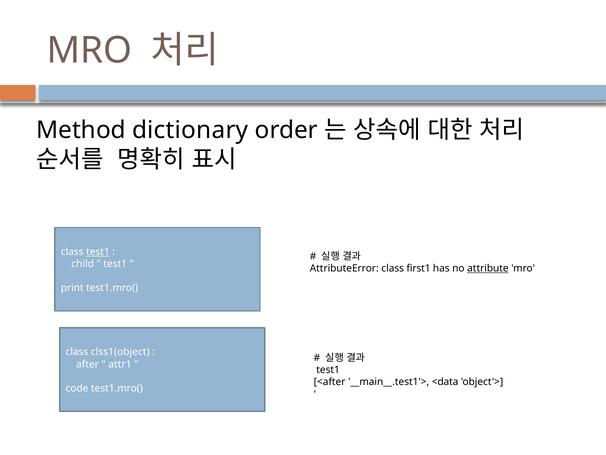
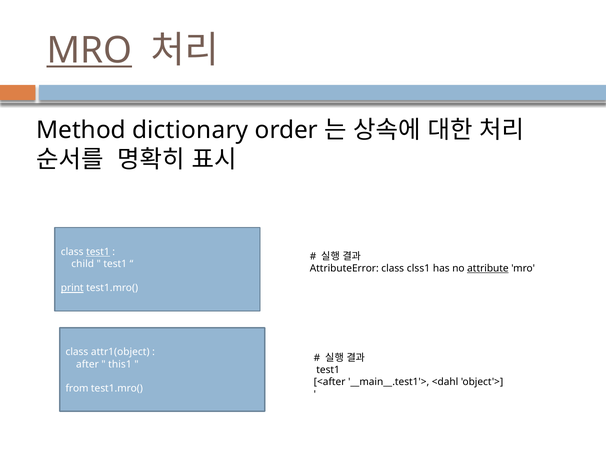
MRO at (89, 51) underline: none -> present
first1: first1 -> clss1
print underline: none -> present
clss1(object: clss1(object -> attr1(object
attr1: attr1 -> this1
<data: <data -> <dahl
code: code -> from
